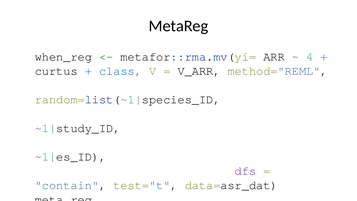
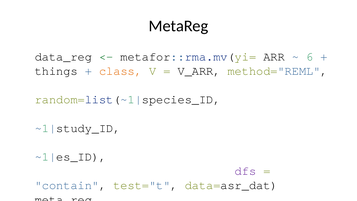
when_reg: when_reg -> data_reg
4: 4 -> 6
curtus: curtus -> things
class colour: blue -> orange
